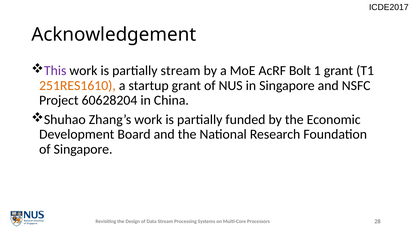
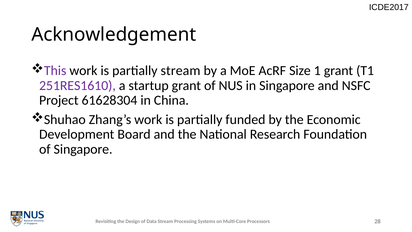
Bolt: Bolt -> Size
251RES1610 colour: orange -> purple
60628204: 60628204 -> 61628304
